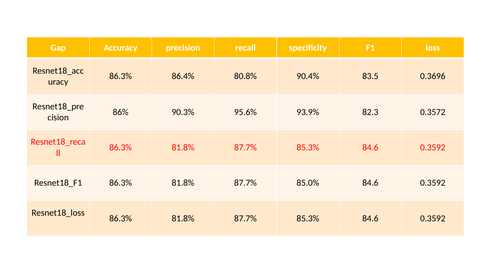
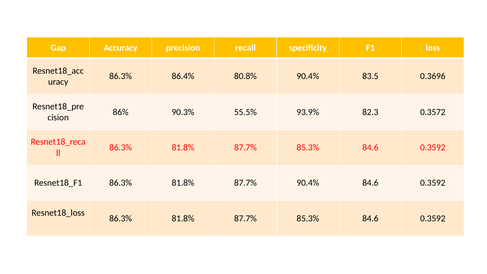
95.6%: 95.6% -> 55.5%
87.7% 85.0%: 85.0% -> 90.4%
